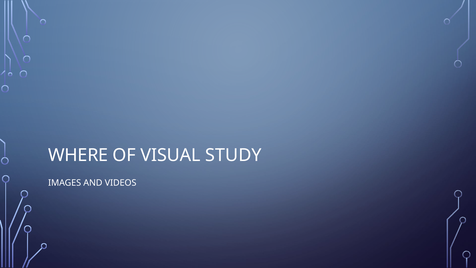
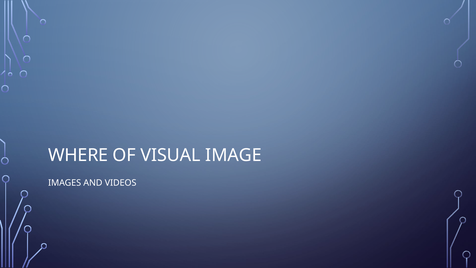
STUDY: STUDY -> IMAGE
